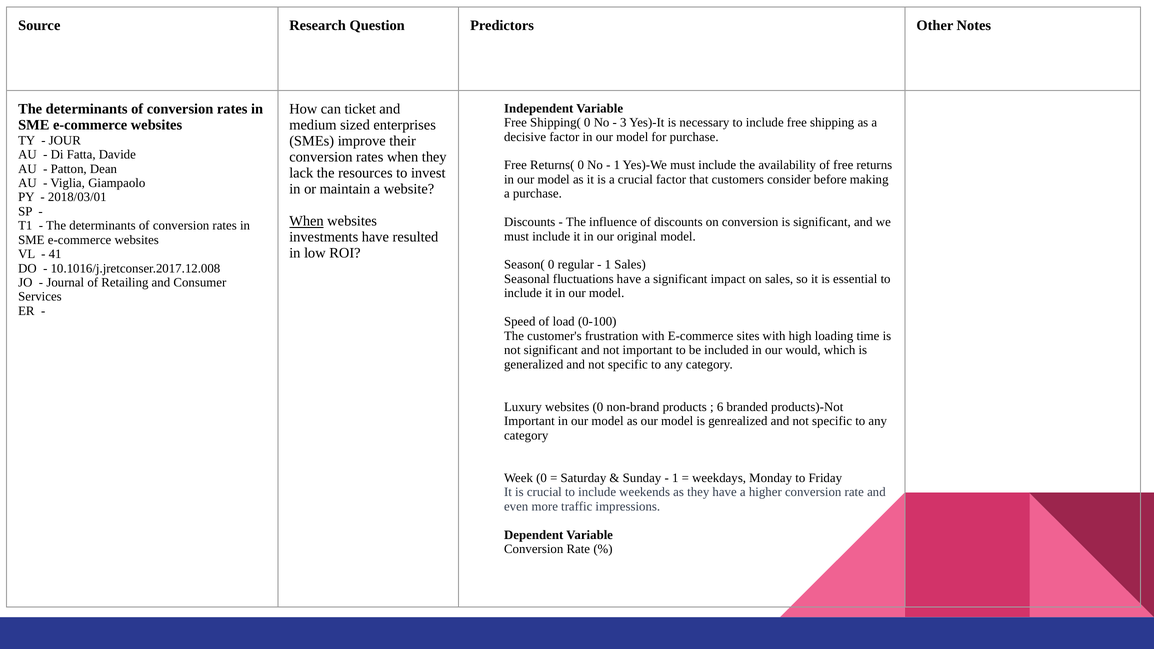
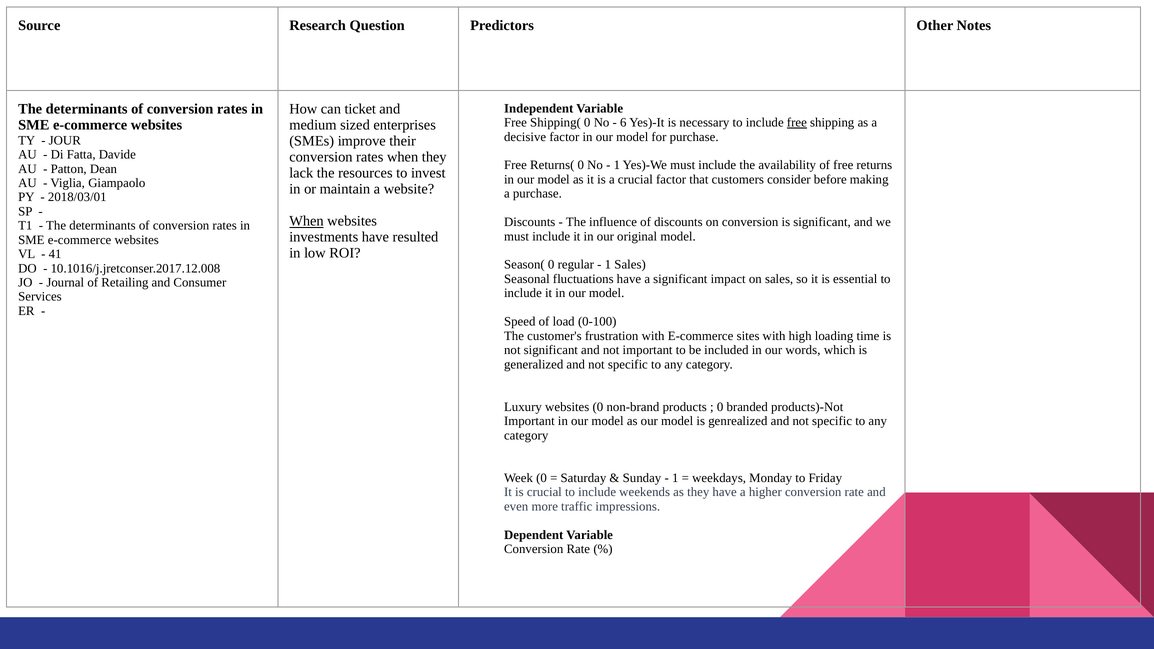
3: 3 -> 6
free at (797, 123) underline: none -> present
would: would -> words
6 at (720, 407): 6 -> 0
